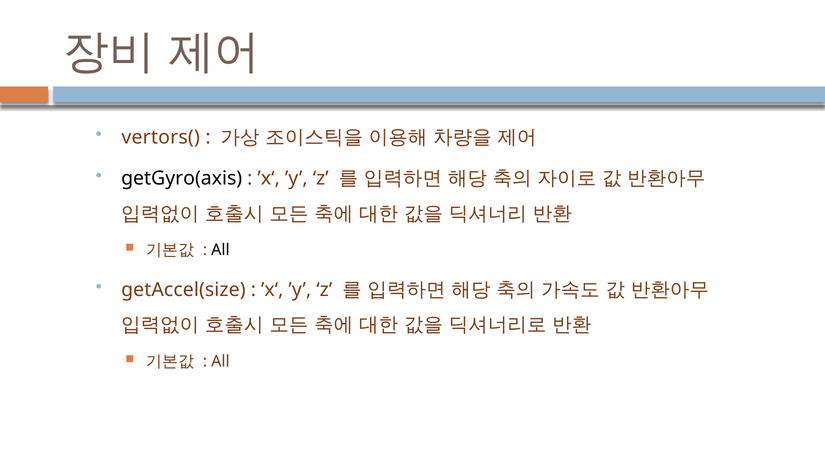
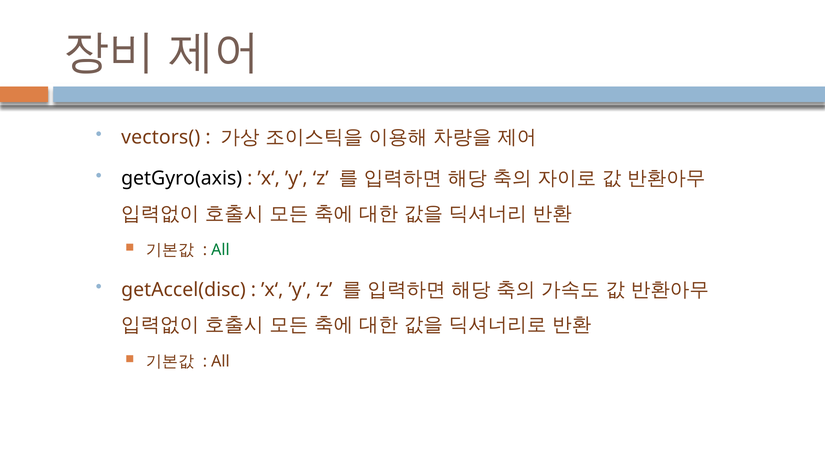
vertors(: vertors( -> vectors(
All at (220, 250) colour: black -> green
getAccel(size: getAccel(size -> getAccel(disc
